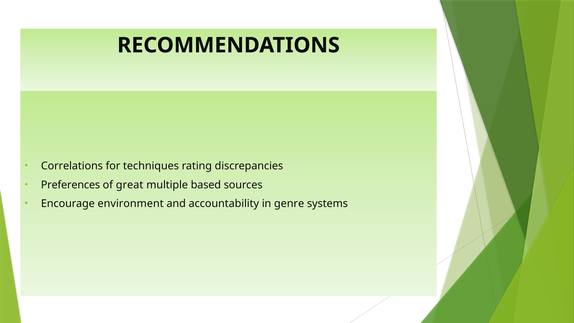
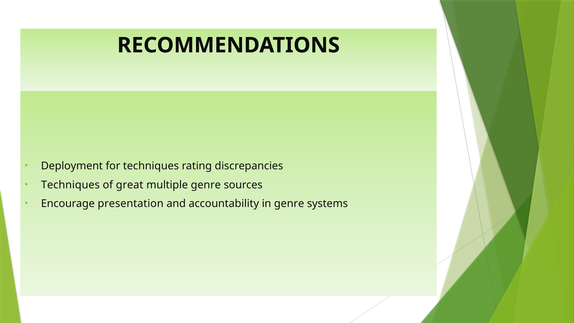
Correlations: Correlations -> Deployment
Preferences at (71, 185): Preferences -> Techniques
multiple based: based -> genre
environment: environment -> presentation
